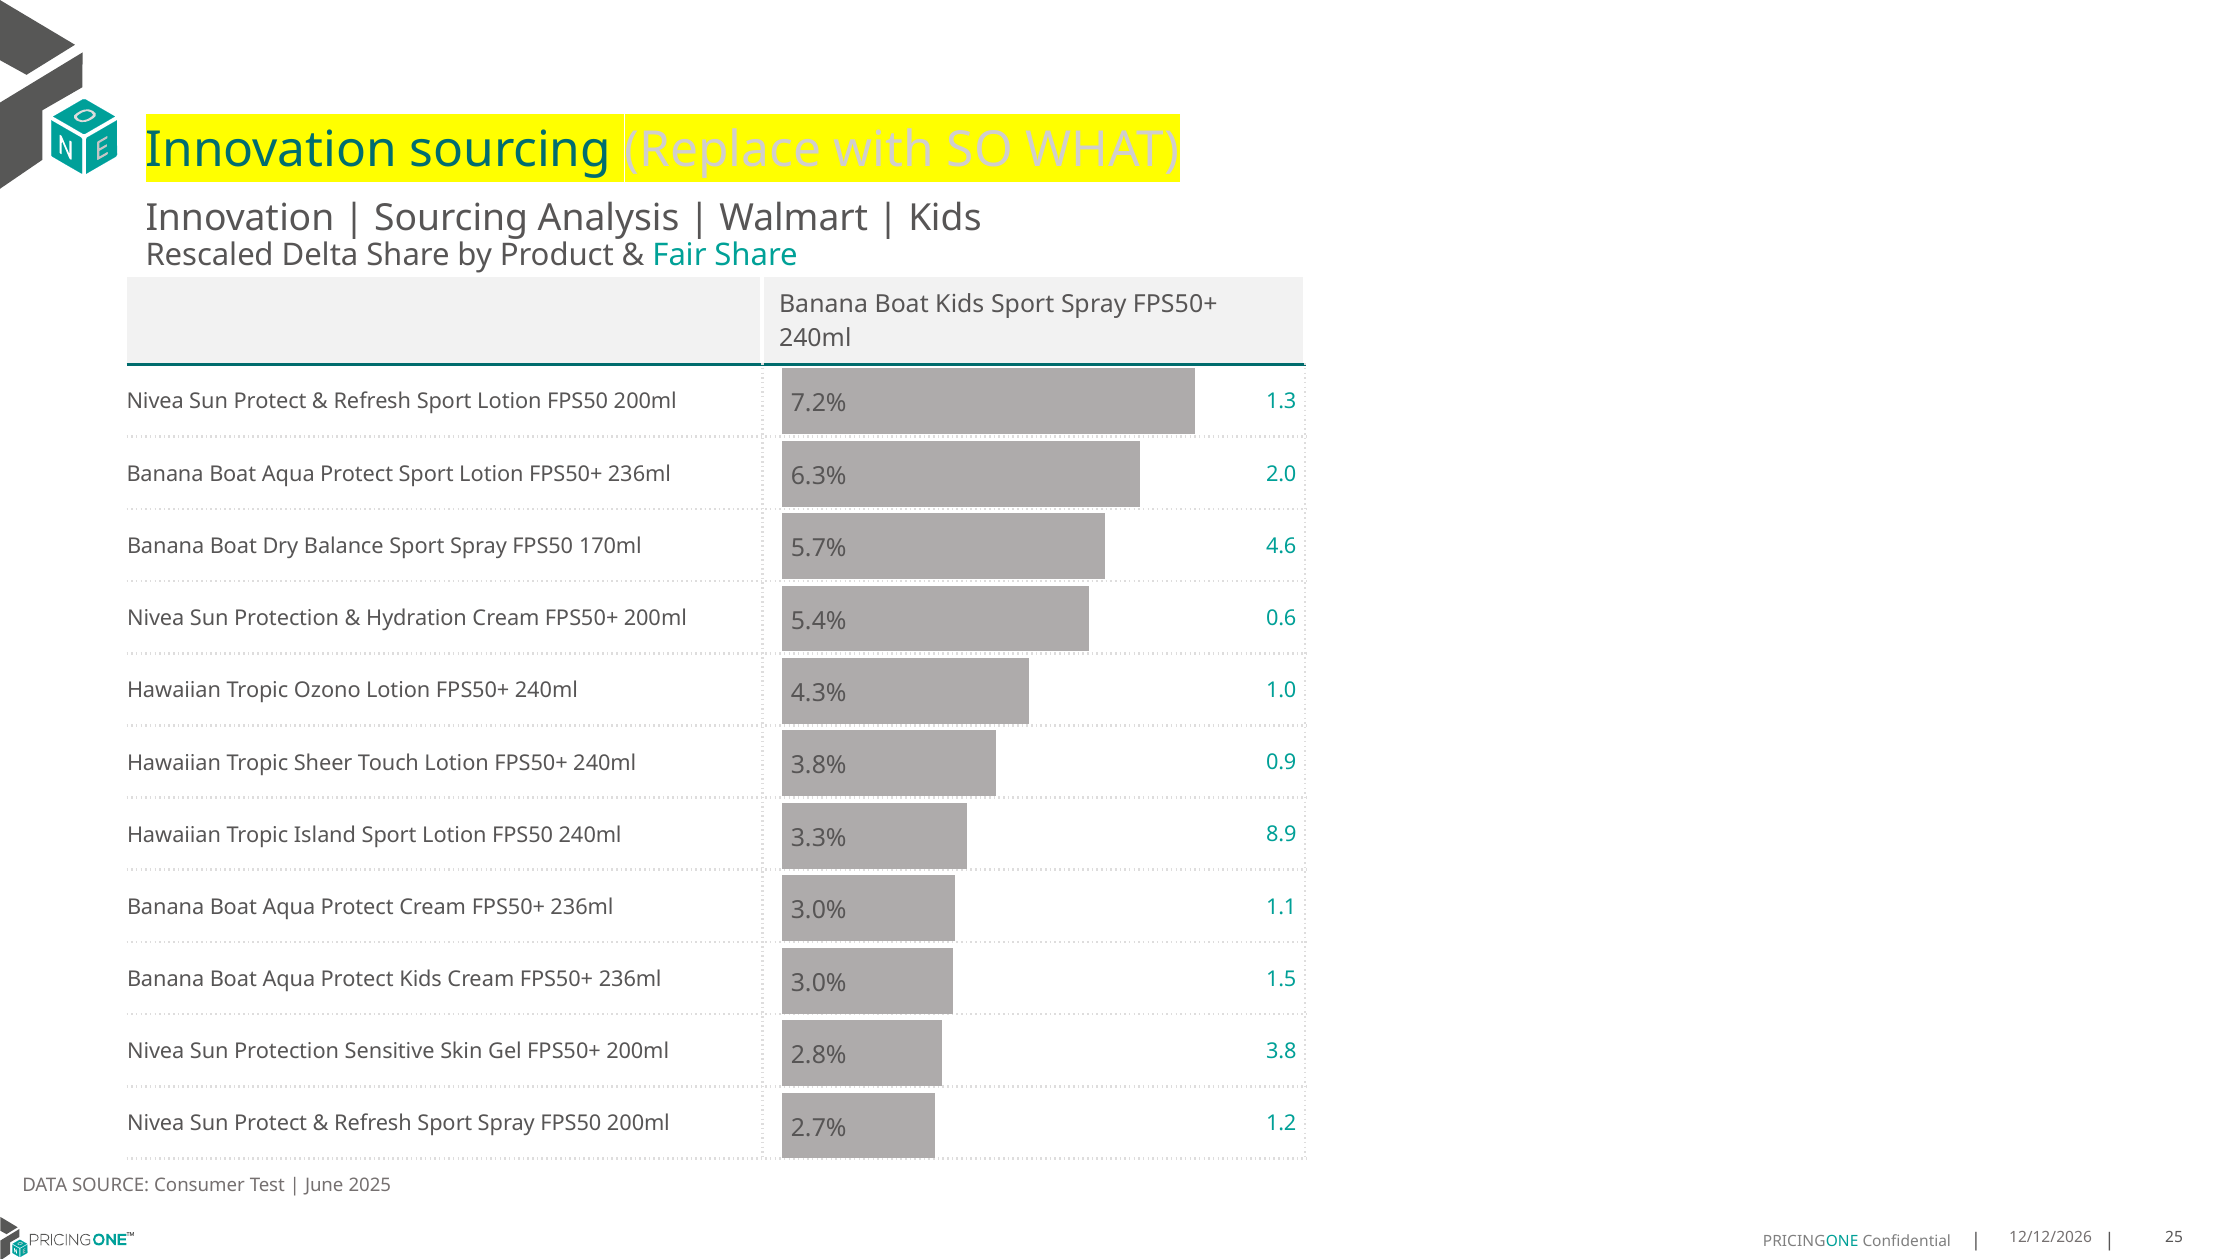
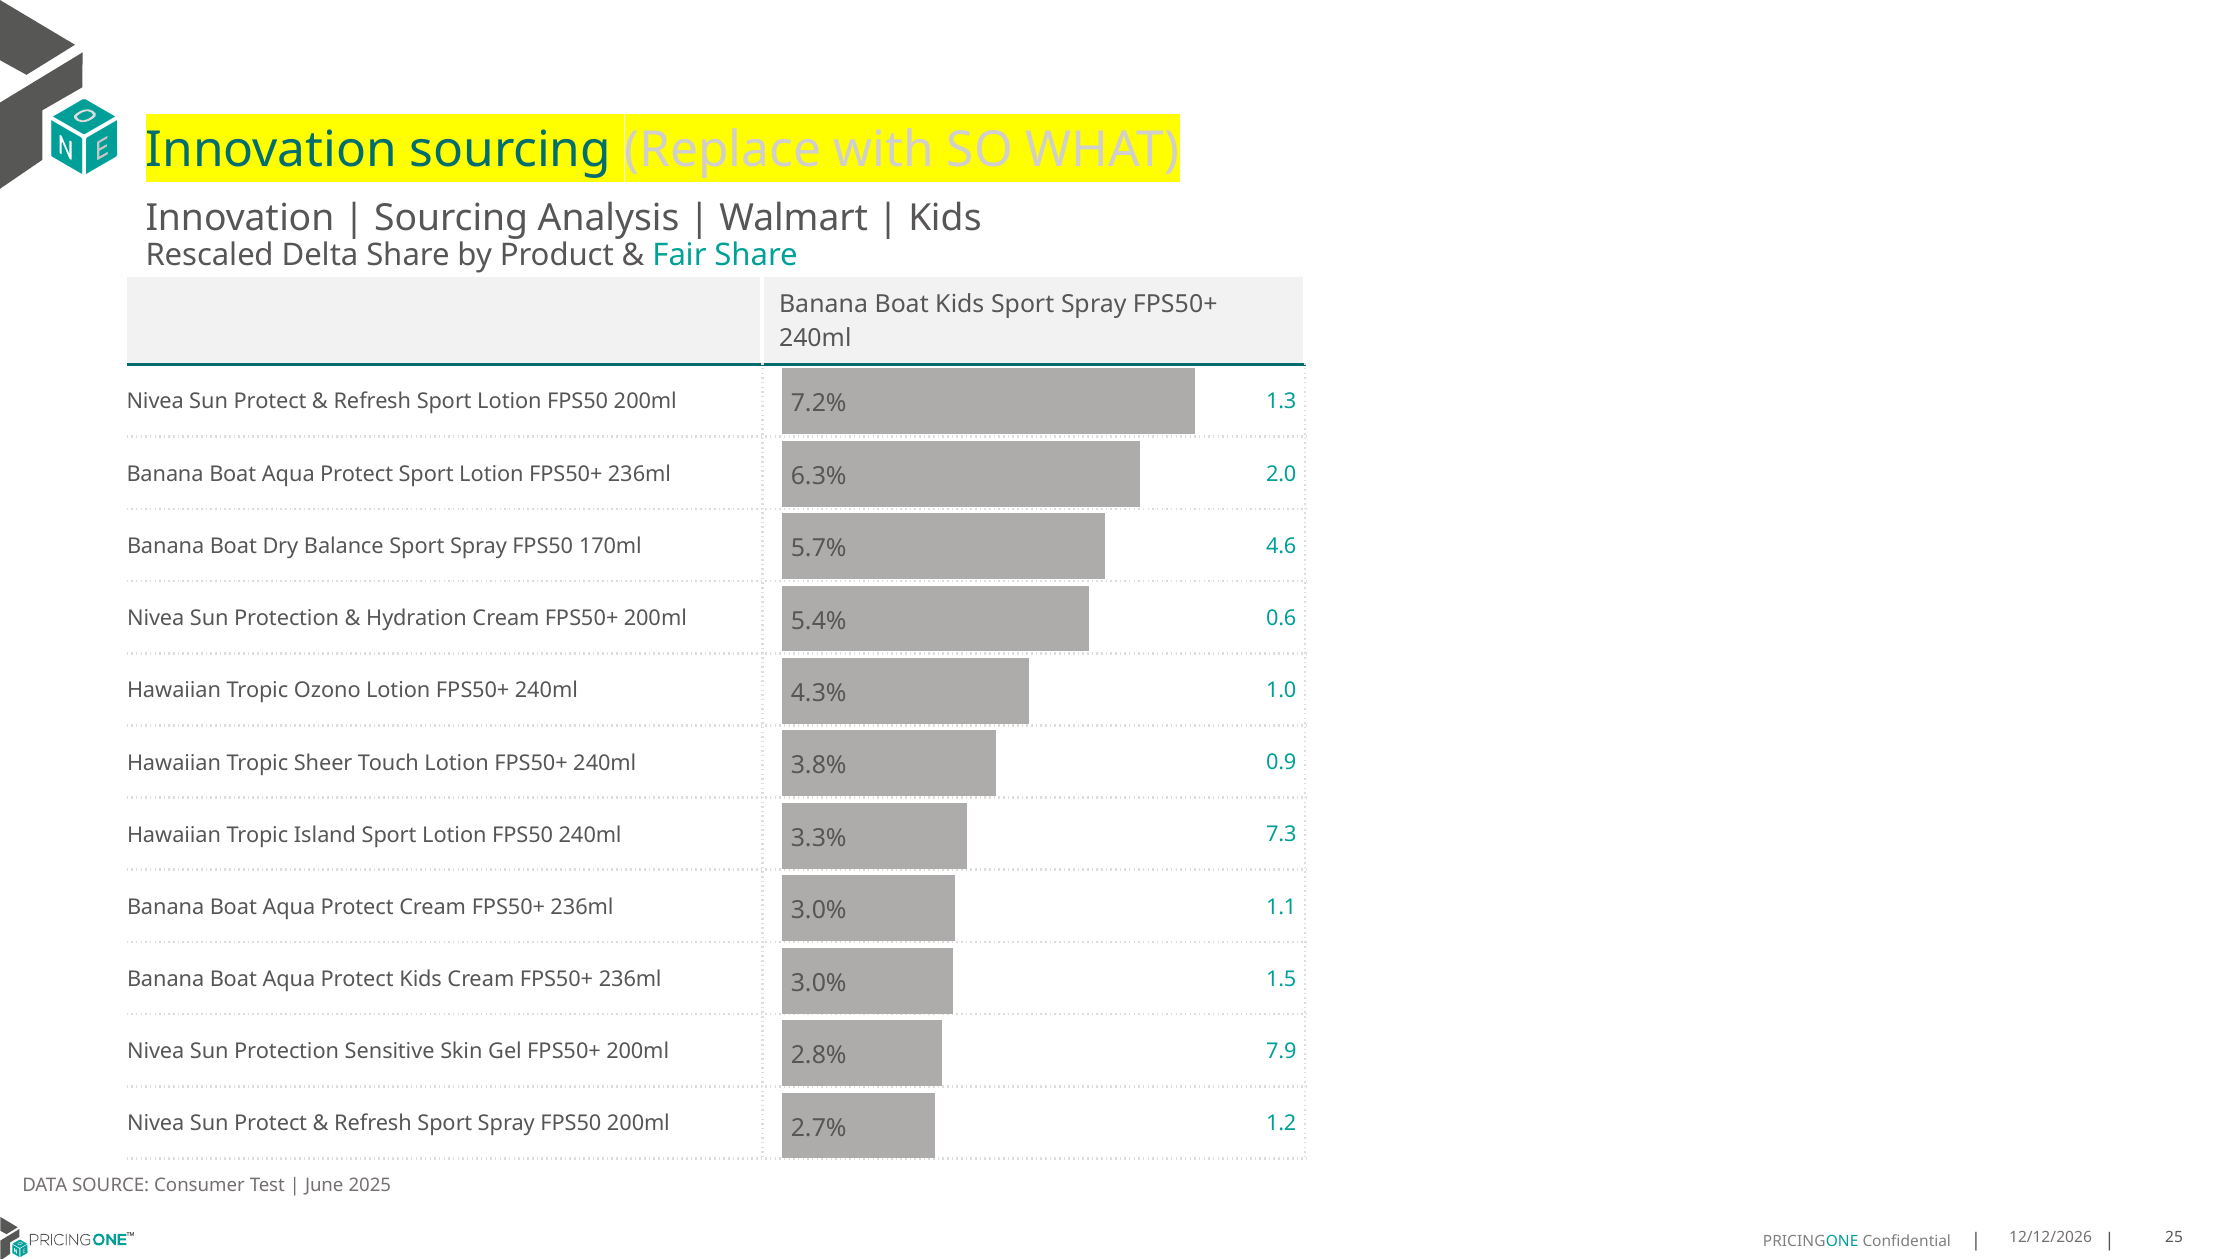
8.9: 8.9 -> 7.3
3.8: 3.8 -> 7.9
